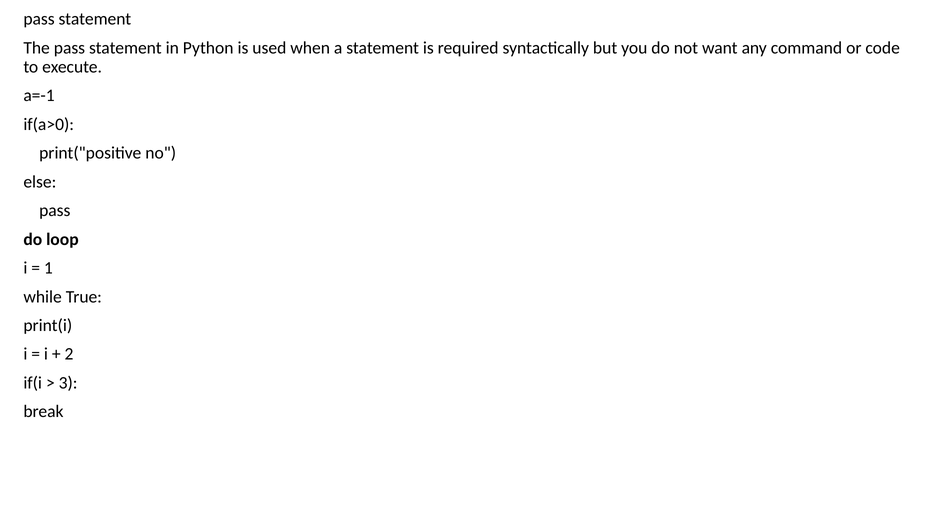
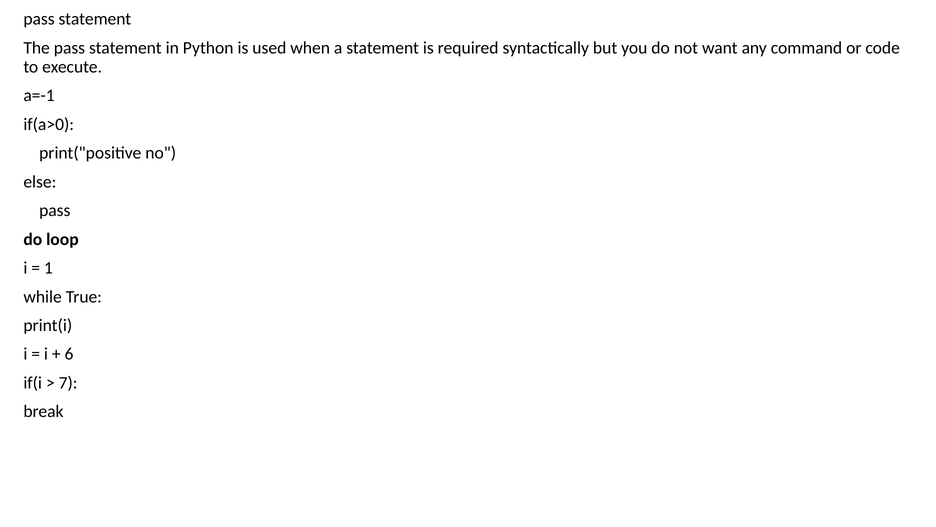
2: 2 -> 6
3: 3 -> 7
